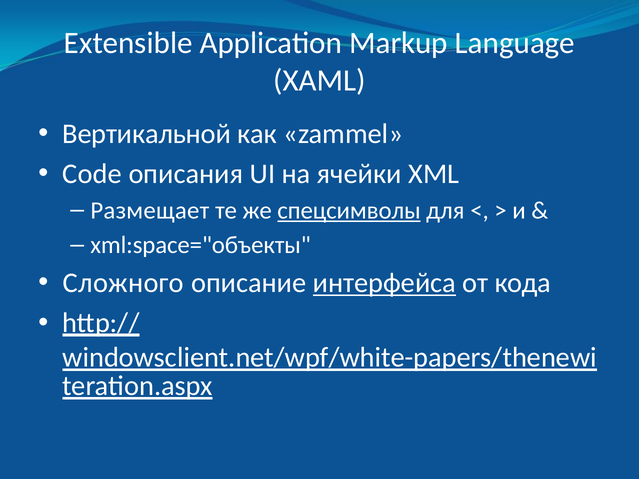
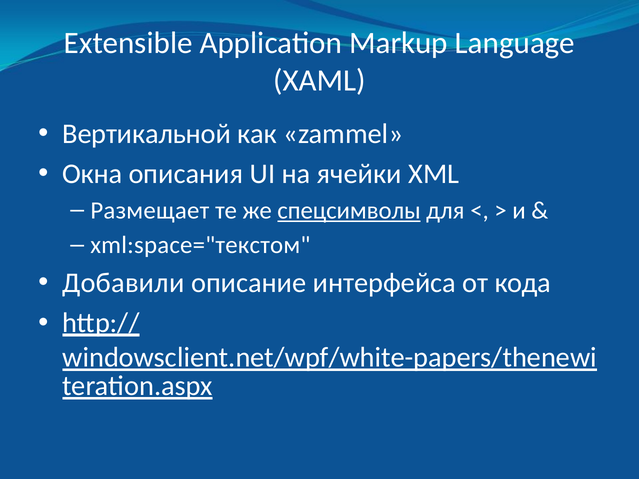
Code: Code -> Окна
xml:space="объекты: xml:space="объекты -> xml:space="текстом
Сложного: Сложного -> Добавили
интерфейса underline: present -> none
